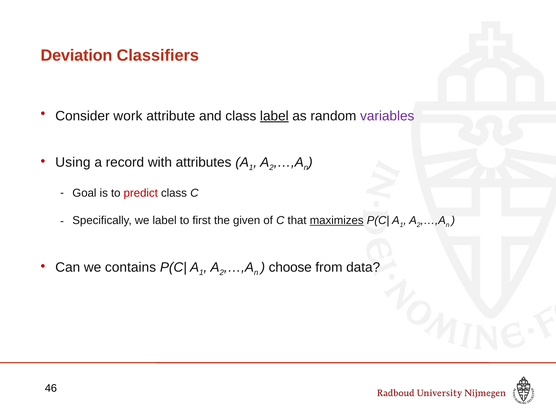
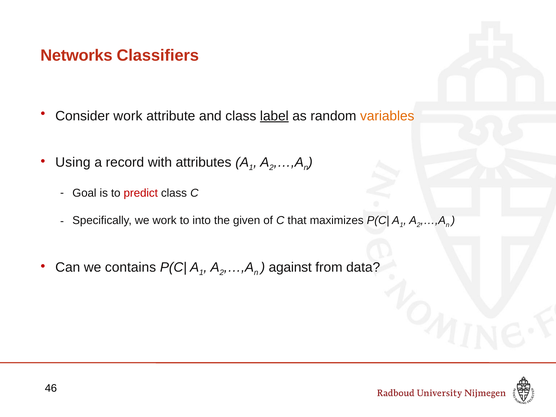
Deviation: Deviation -> Networks
variables colour: purple -> orange
we label: label -> work
first: first -> into
maximizes underline: present -> none
choose: choose -> against
